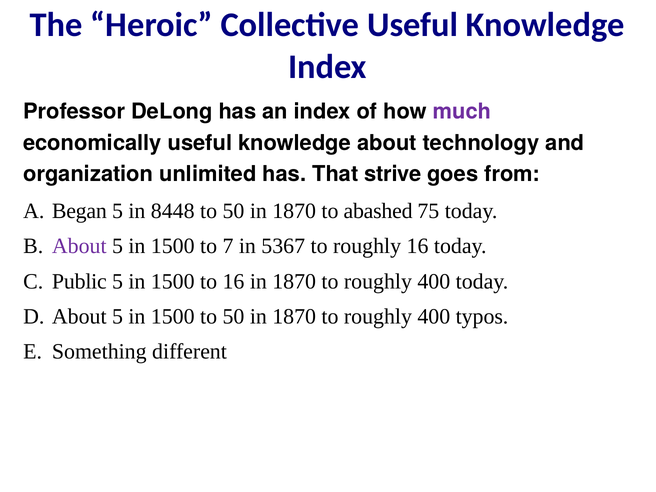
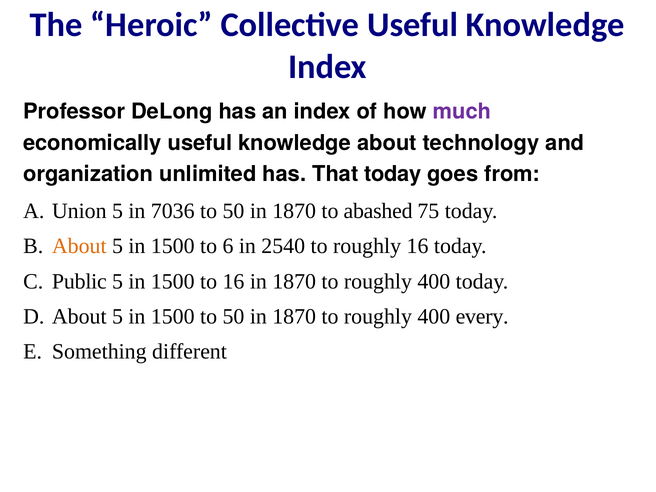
That strive: strive -> today
Began: Began -> Union
8448: 8448 -> 7036
About at (79, 246) colour: purple -> orange
7: 7 -> 6
5367: 5367 -> 2540
typos: typos -> every
